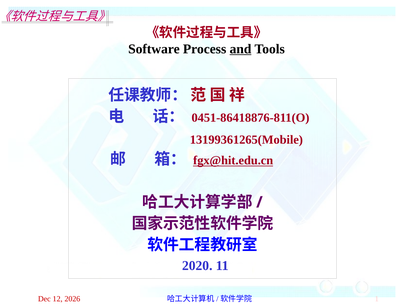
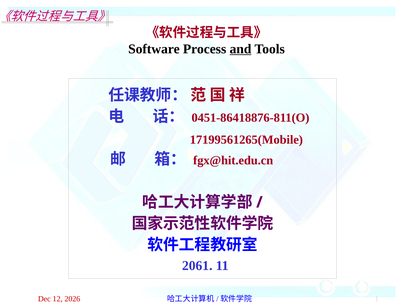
13199361265(Mobile: 13199361265(Mobile -> 17199561265(Mobile
fgx@hit.edu.cn underline: present -> none
2020: 2020 -> 2061
